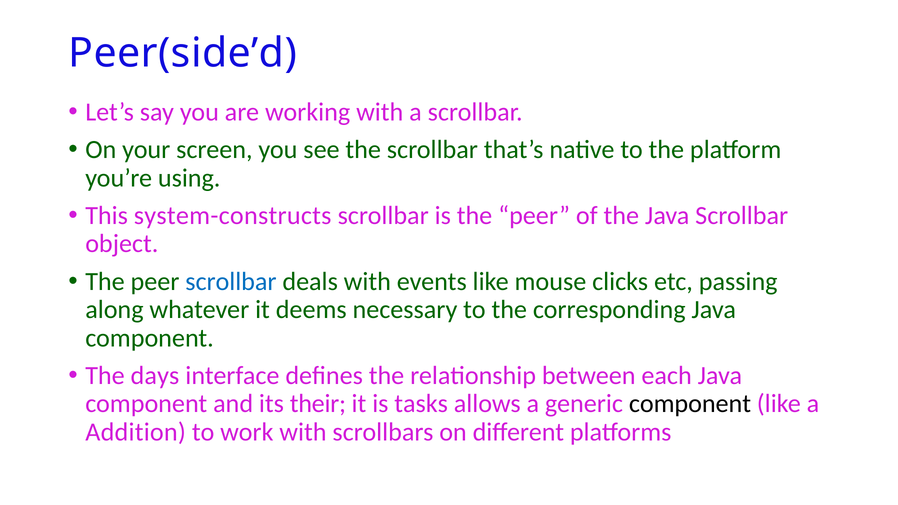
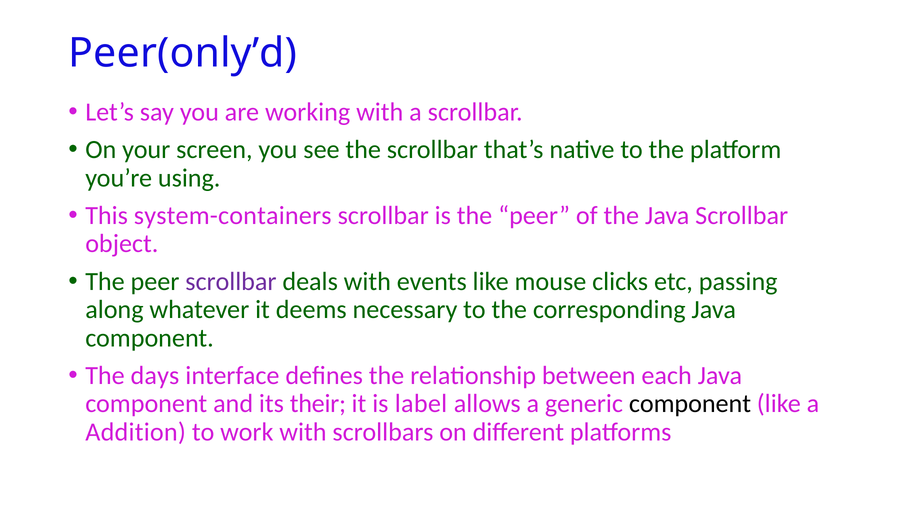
Peer(side’d: Peer(side’d -> Peer(only’d
system-constructs: system-constructs -> system-containers
scrollbar at (231, 281) colour: blue -> purple
tasks: tasks -> label
